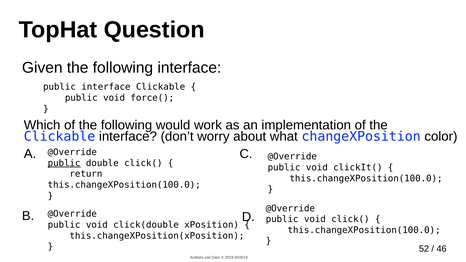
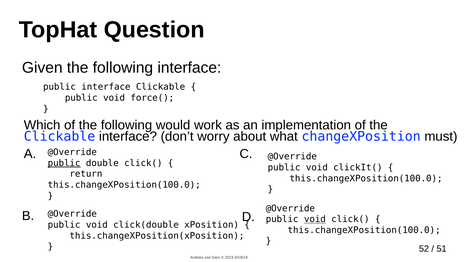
color: color -> must
void at (315, 219) underline: none -> present
46: 46 -> 51
